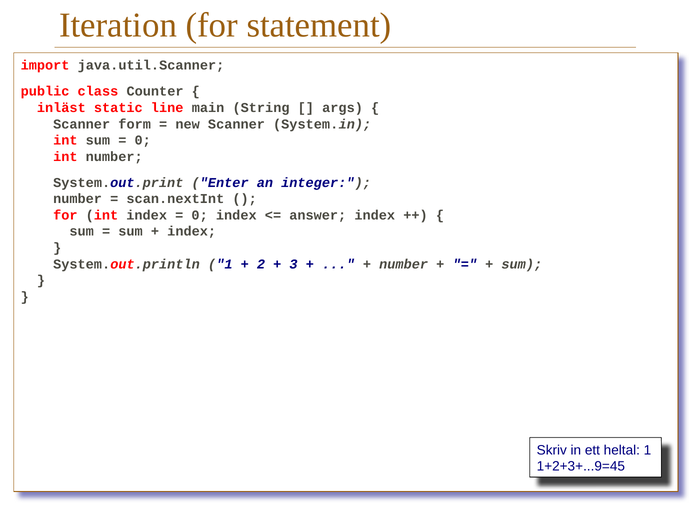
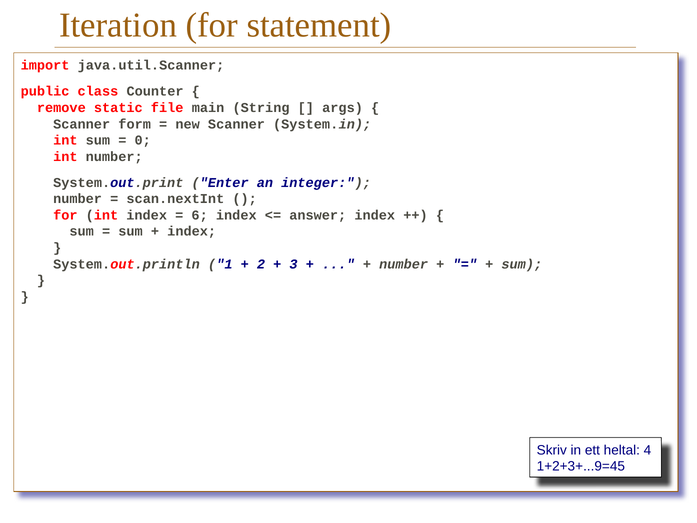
inläst: inläst -> remove
line: line -> file
0 at (200, 215): 0 -> 6
heltal 1: 1 -> 4
